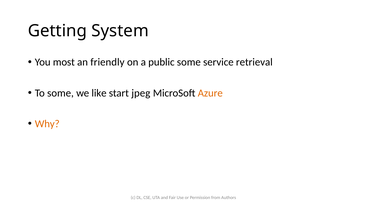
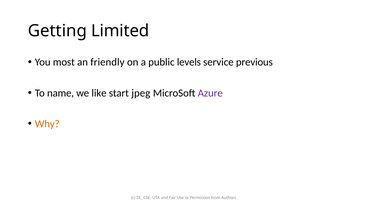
System: System -> Limited
public some: some -> levels
retrieval: retrieval -> previous
To some: some -> name
Azure colour: orange -> purple
